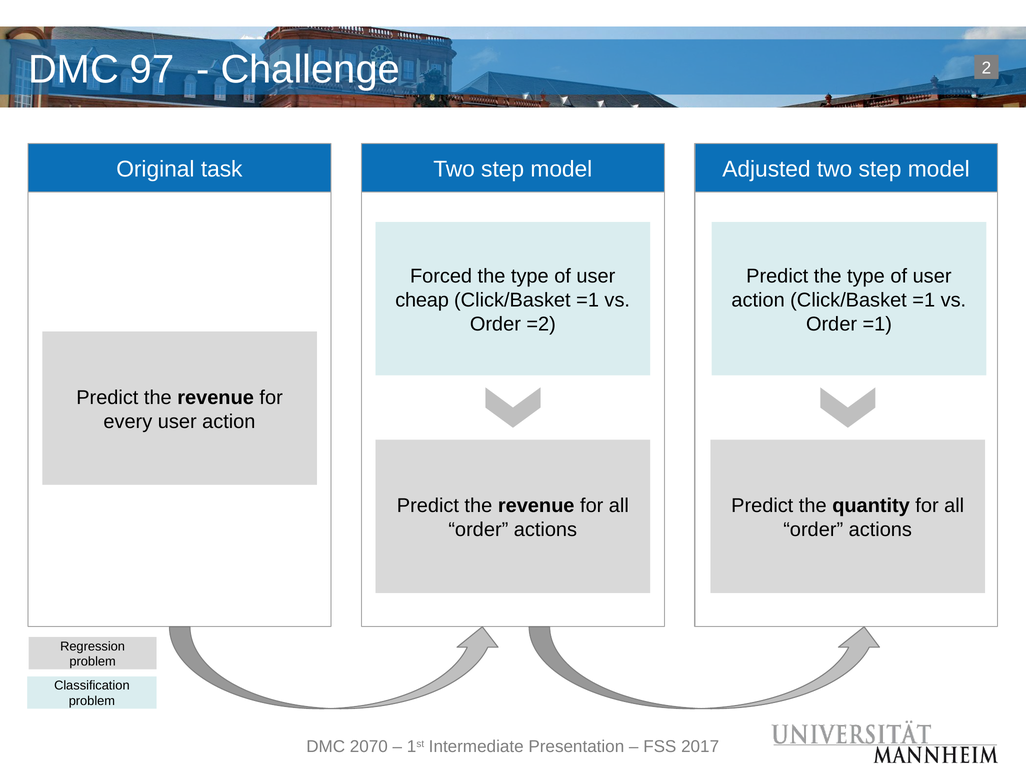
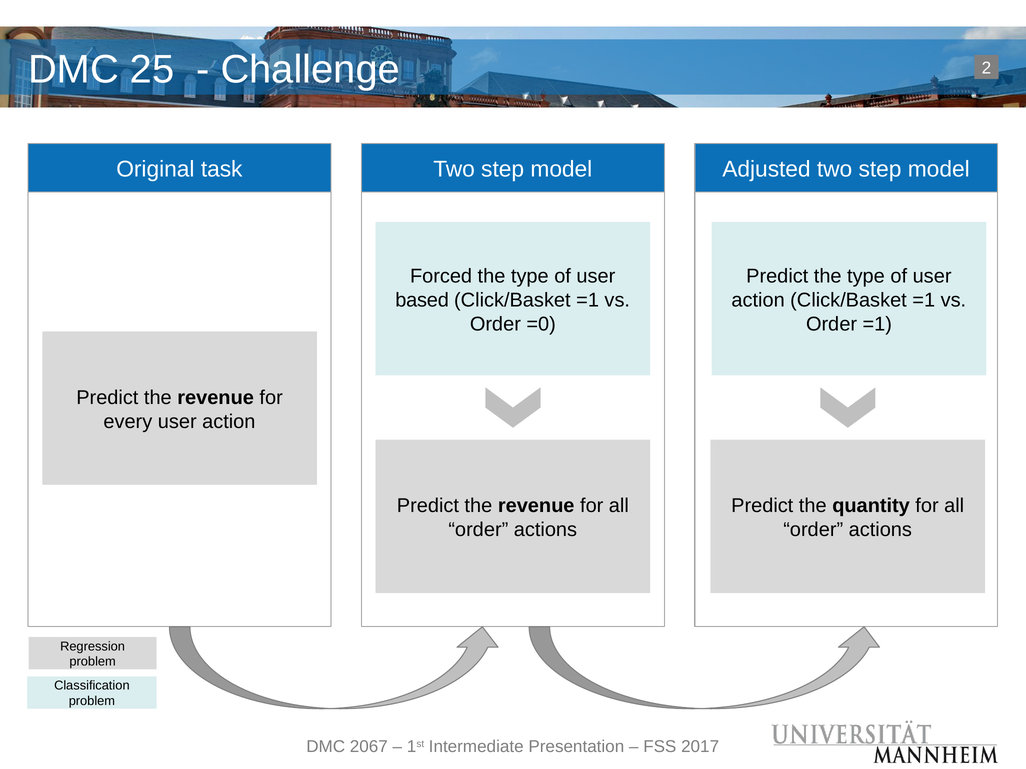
97: 97 -> 25
cheap: cheap -> based
=2: =2 -> =0
2070: 2070 -> 2067
